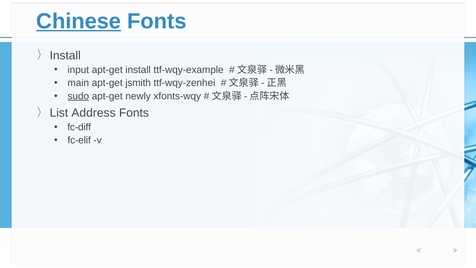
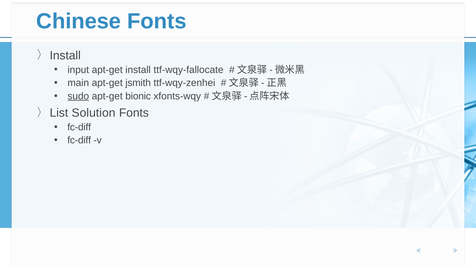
Chinese underline: present -> none
ttf-wqy-example: ttf-wqy-example -> ttf-wqy-fallocate
newly: newly -> bionic
Address: Address -> Solution
fc-elif at (79, 140): fc-elif -> fc-diff
